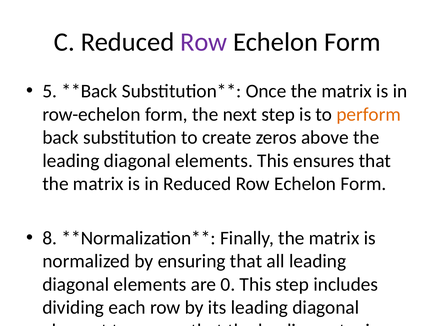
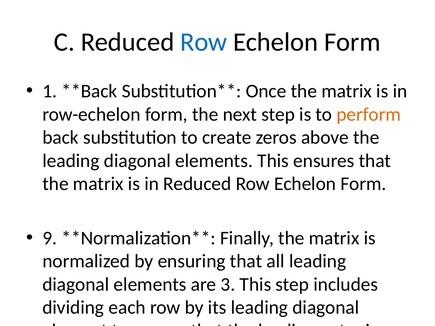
Row at (204, 42) colour: purple -> blue
5 at (50, 91): 5 -> 1
8: 8 -> 9
0: 0 -> 3
